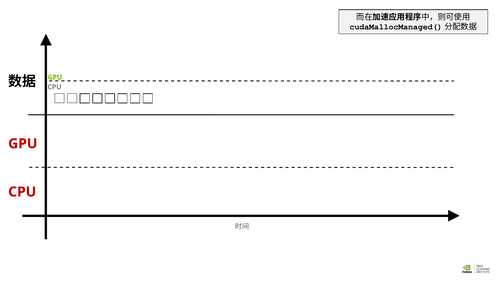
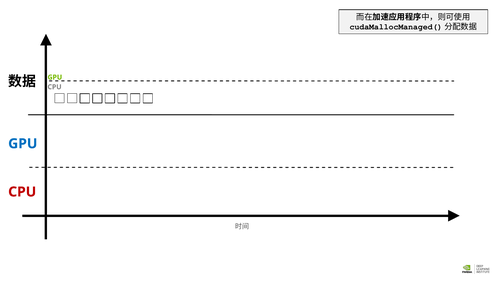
GPU at (23, 144) colour: red -> blue
